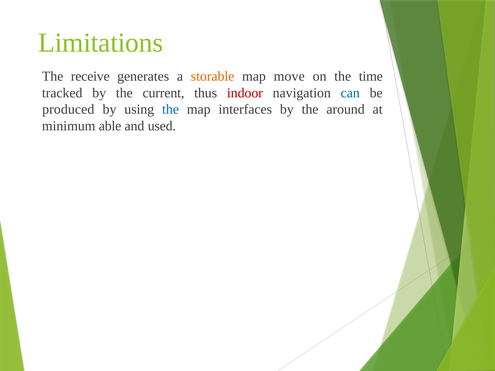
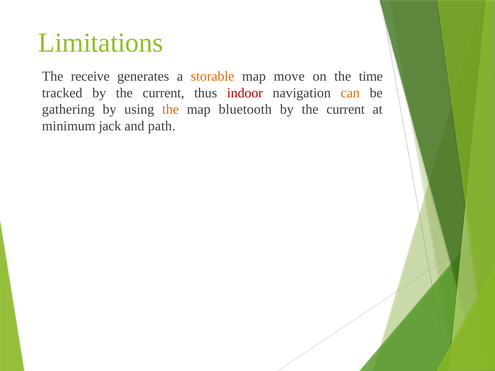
can colour: blue -> orange
produced: produced -> gathering
the at (171, 109) colour: blue -> orange
interfaces: interfaces -> bluetooth
around at (346, 109): around -> current
able: able -> jack
used: used -> path
